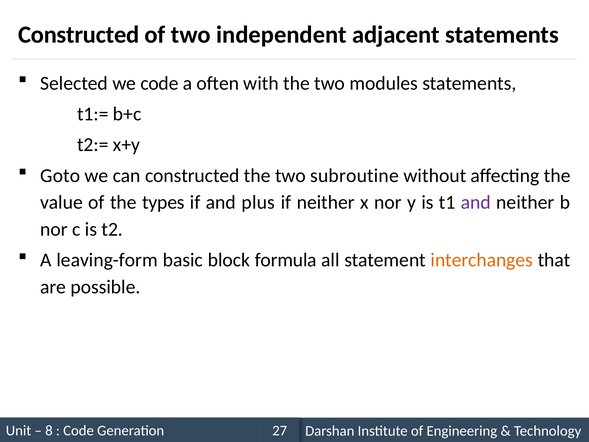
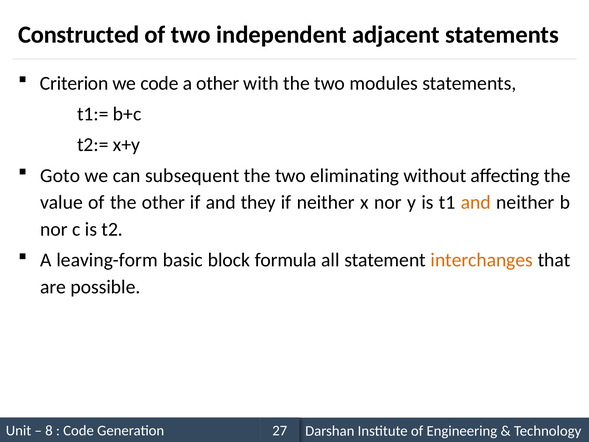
Selected: Selected -> Criterion
a often: often -> other
can constructed: constructed -> subsequent
subroutine: subroutine -> eliminating
the types: types -> other
plus: plus -> they
and at (476, 202) colour: purple -> orange
